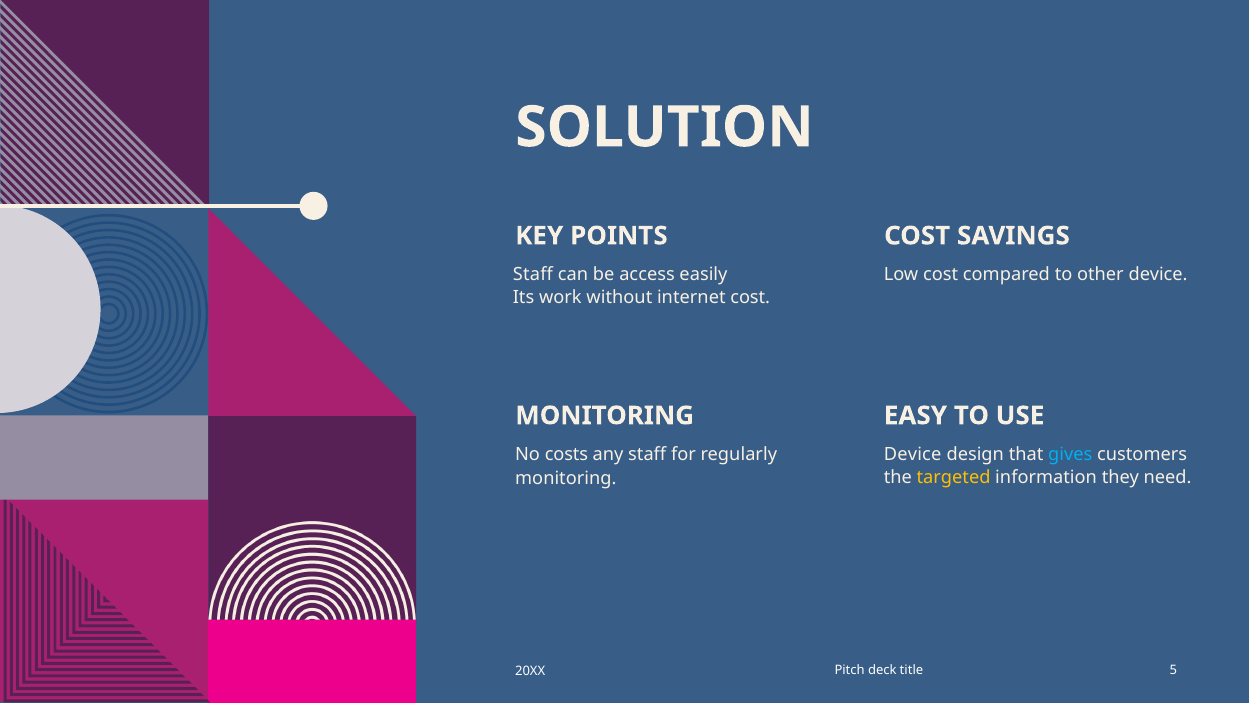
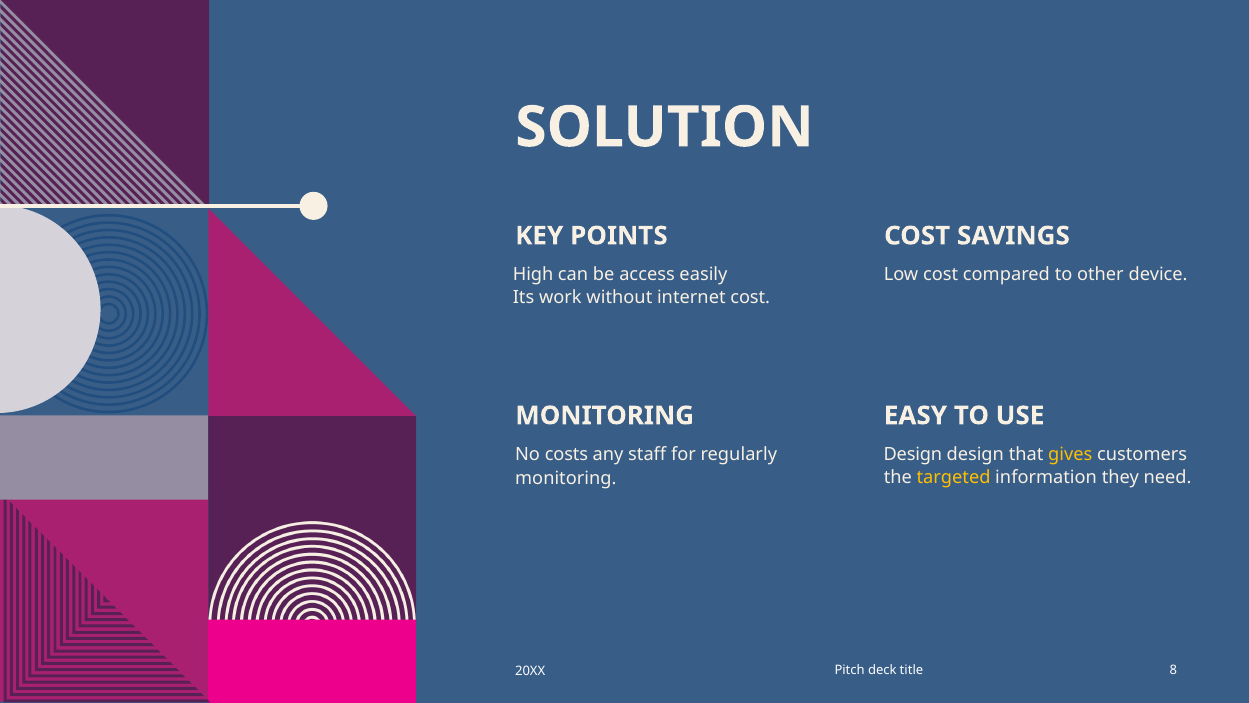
Staff at (533, 274): Staff -> High
Device at (913, 454): Device -> Design
gives colour: light blue -> yellow
5: 5 -> 8
